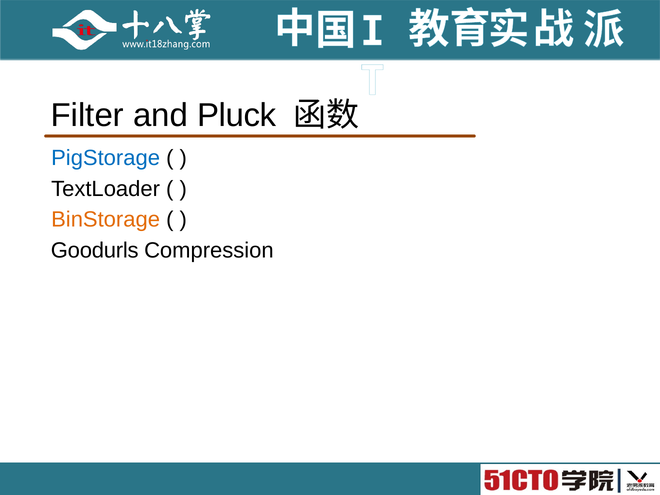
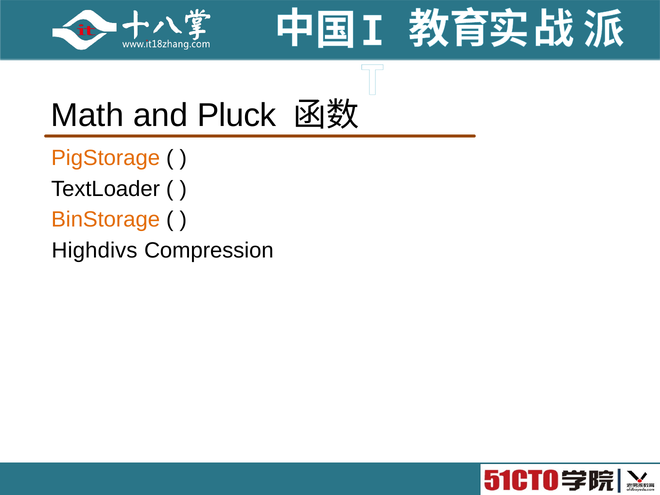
Filter: Filter -> Math
PigStorage colour: blue -> orange
Goodurls: Goodurls -> Highdivs
